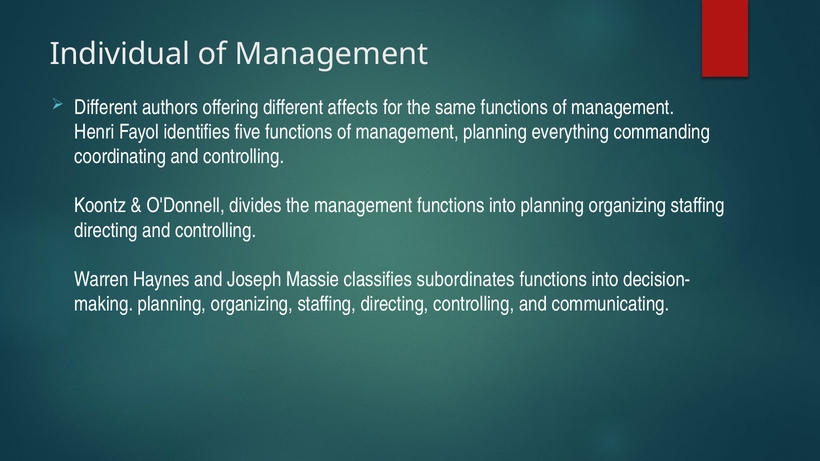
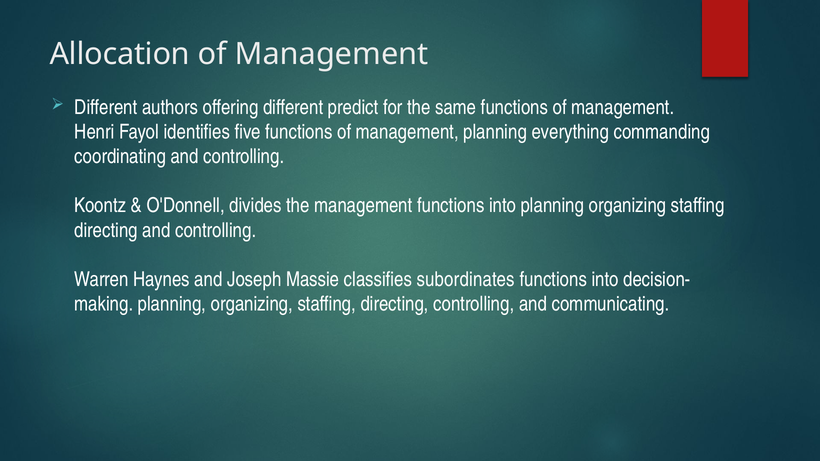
Individual: Individual -> Allocation
affects: affects -> predict
